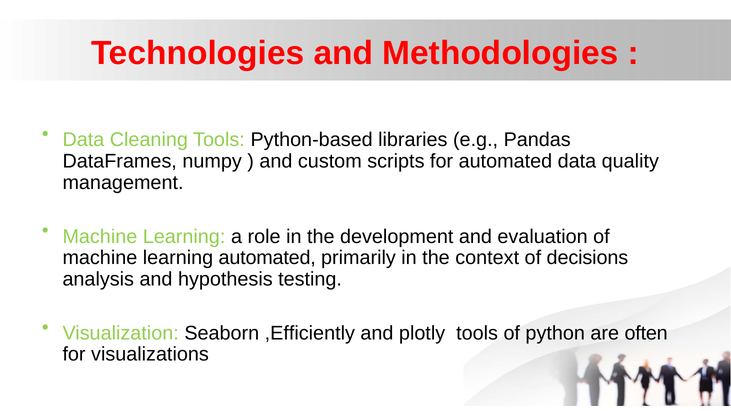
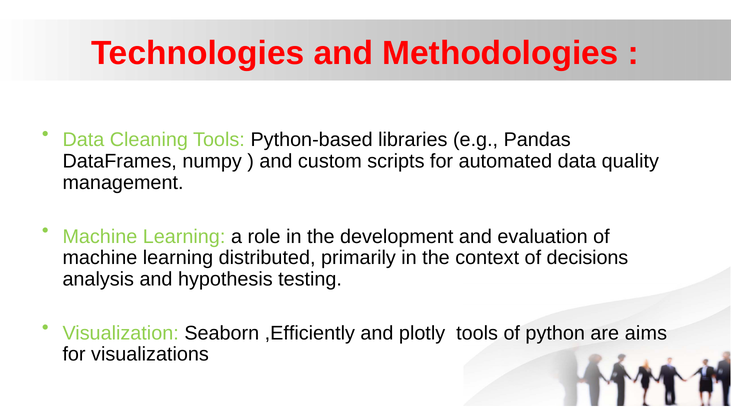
learning automated: automated -> distributed
often: often -> aims
